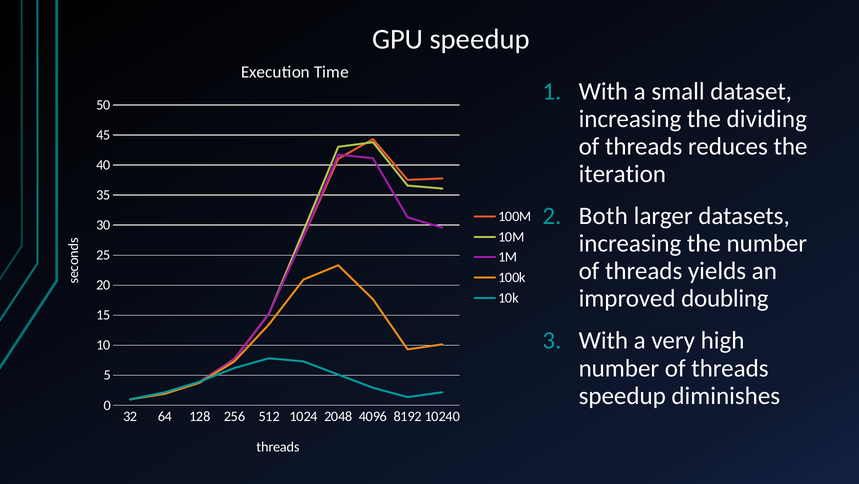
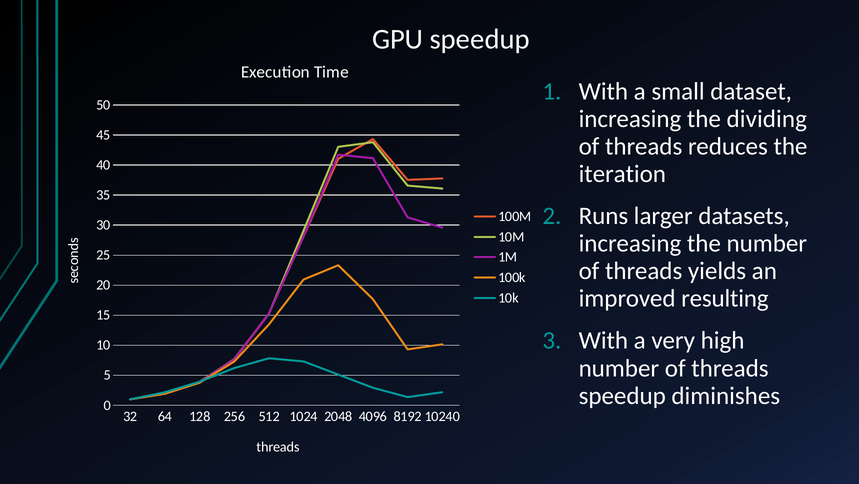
Both: Both -> Runs
doubling: doubling -> resulting
